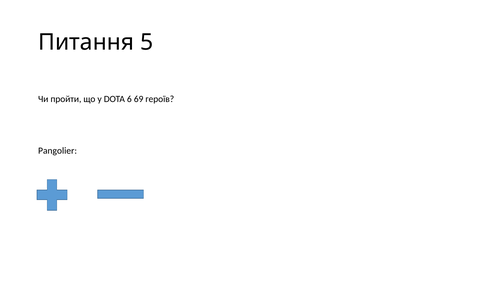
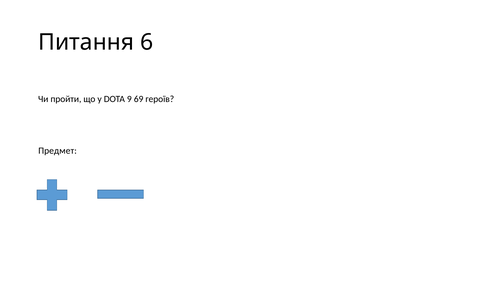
5: 5 -> 6
6: 6 -> 9
Pangolier: Pangolier -> Предмет
